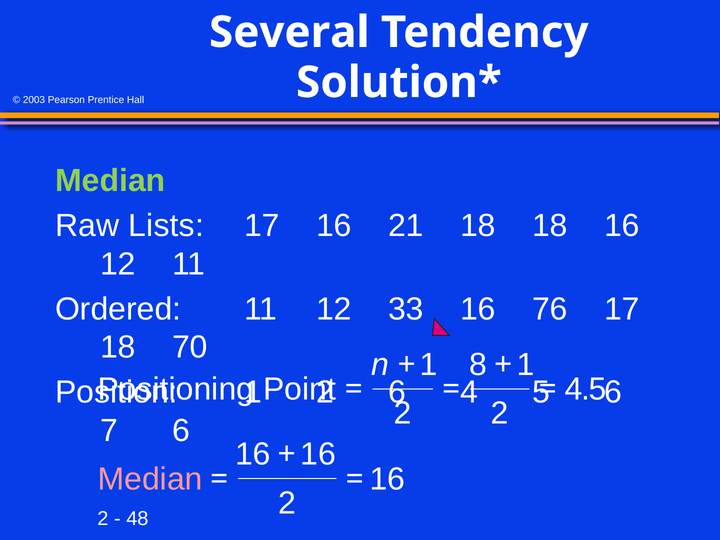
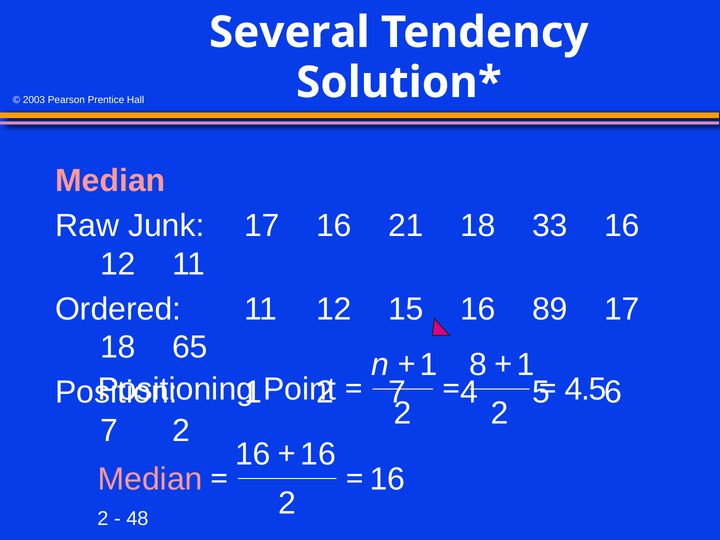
Median at (110, 181) colour: light green -> pink
Lists: Lists -> Junk
18 18: 18 -> 33
33: 33 -> 15
76: 76 -> 89
70: 70 -> 65
6 at (397, 392): 6 -> 7
7 6: 6 -> 2
